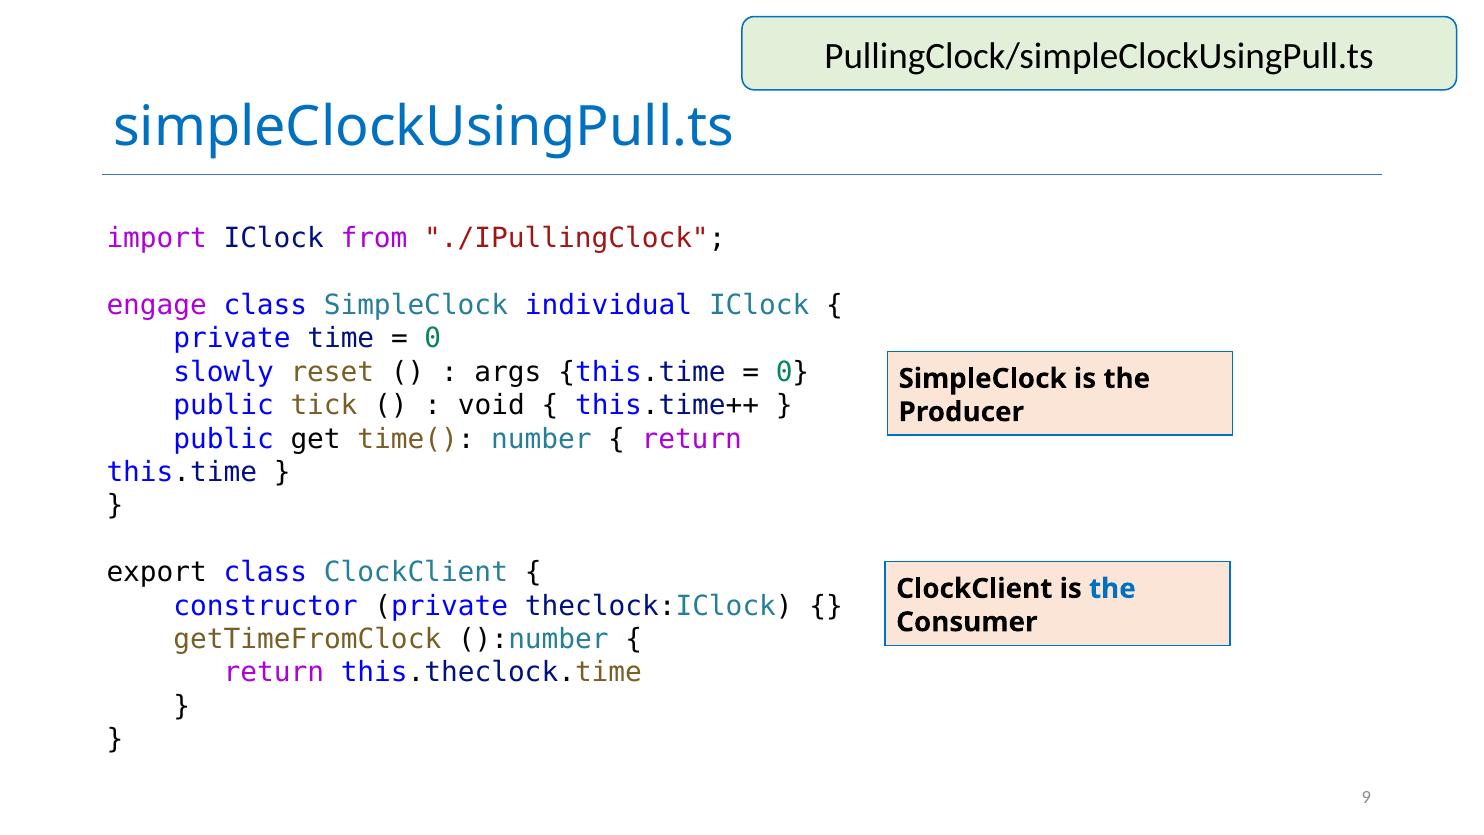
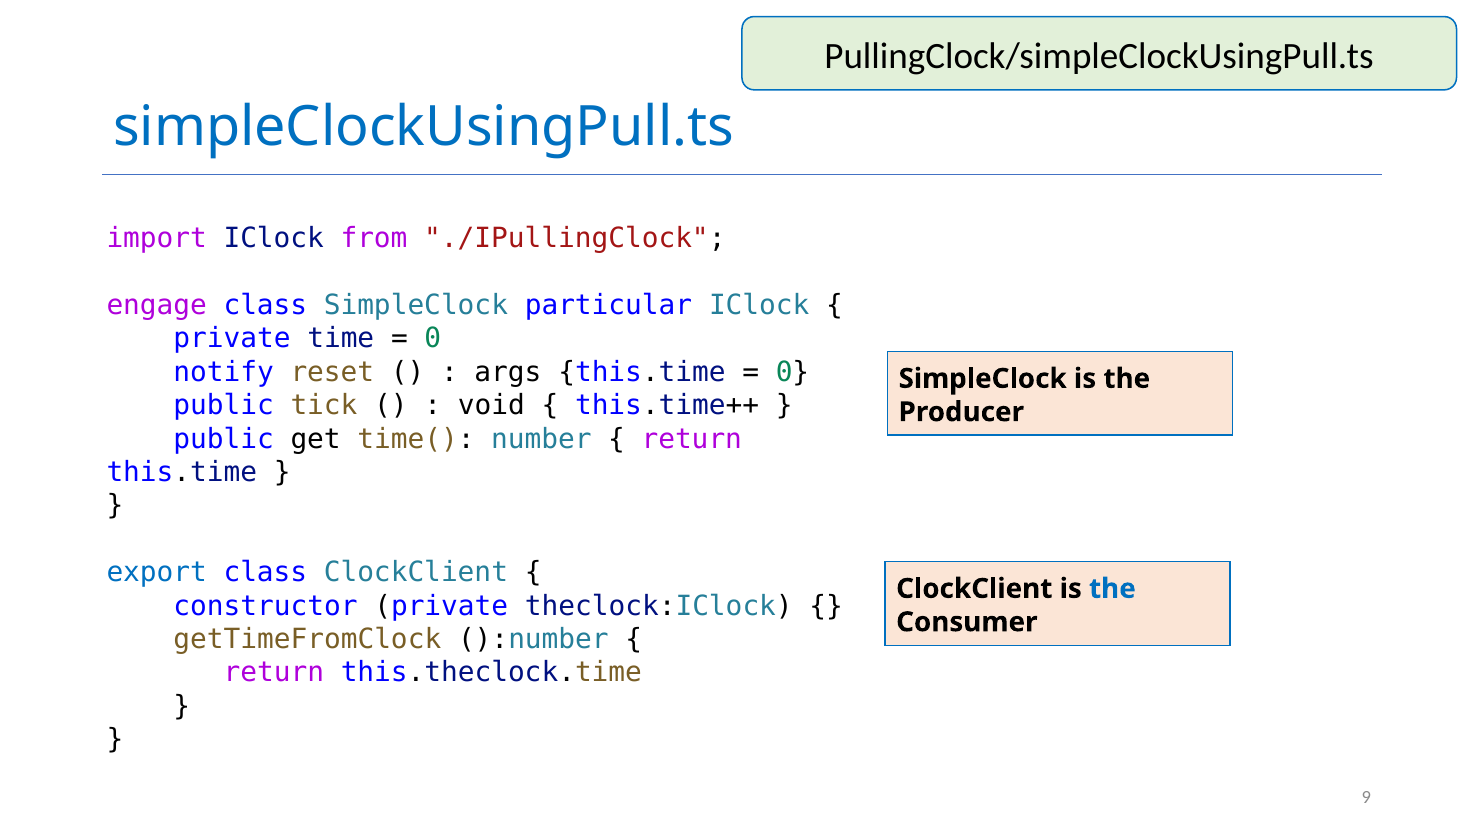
individual: individual -> particular
slowly: slowly -> notify
export colour: black -> blue
